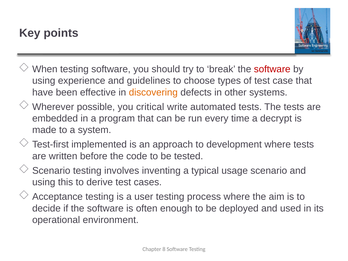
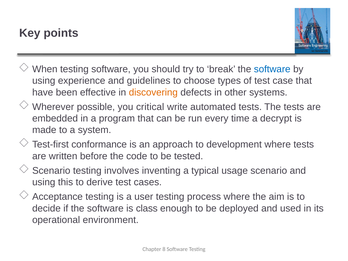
software at (272, 69) colour: red -> blue
implemented: implemented -> conformance
often: often -> class
